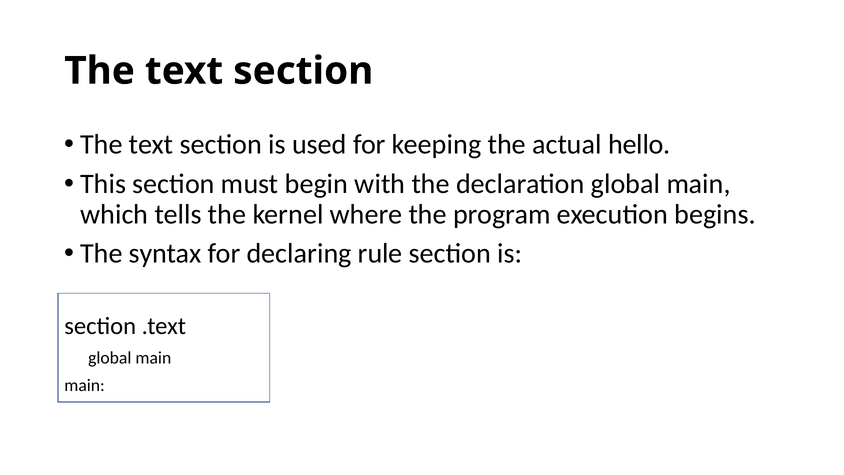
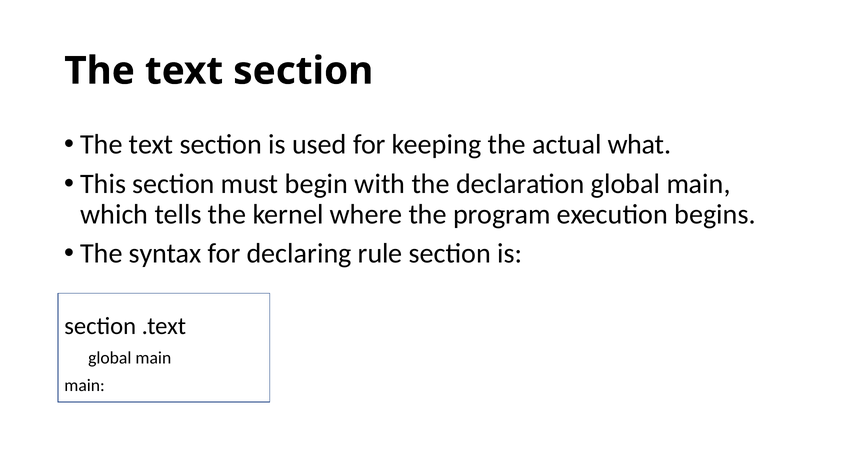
hello: hello -> what
